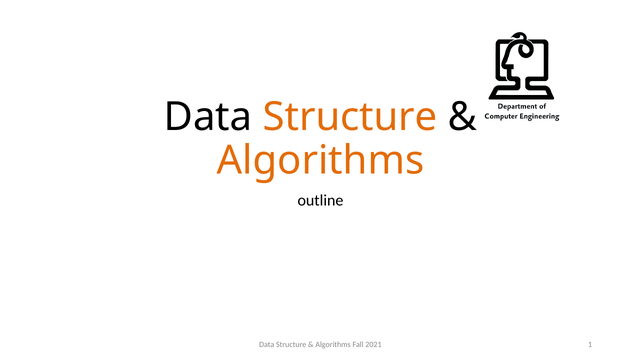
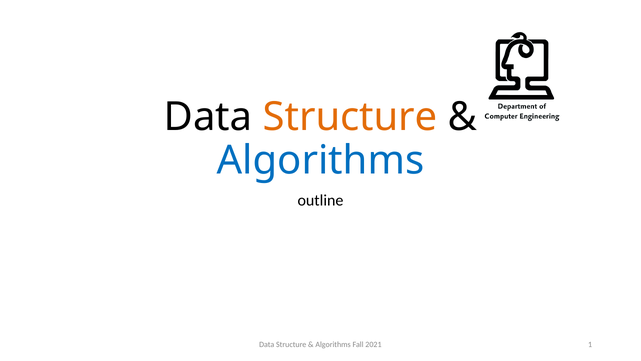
Algorithms at (320, 160) colour: orange -> blue
